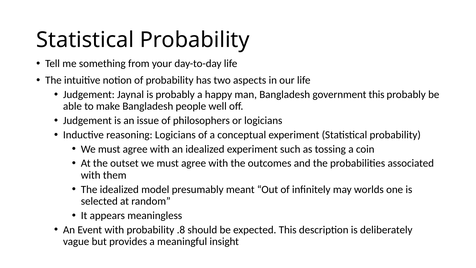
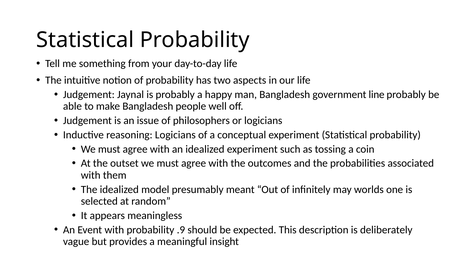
government this: this -> line
.8: .8 -> .9
